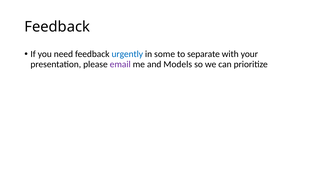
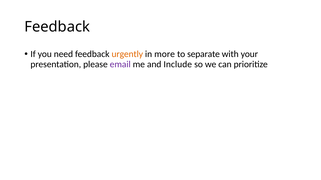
urgently colour: blue -> orange
some: some -> more
Models: Models -> Include
